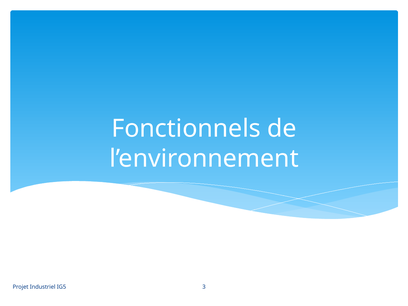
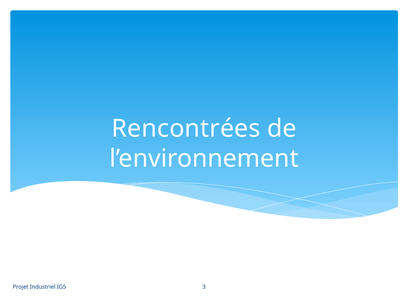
Fonctionnels: Fonctionnels -> Rencontrées
